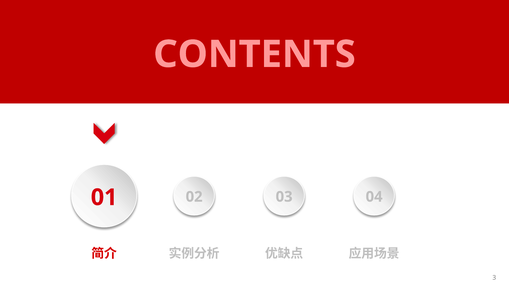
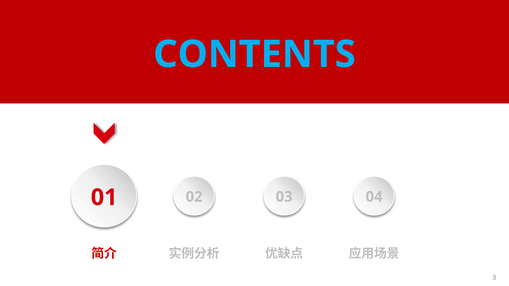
CONTENTS colour: pink -> light blue
